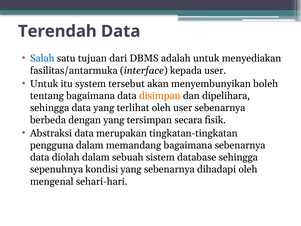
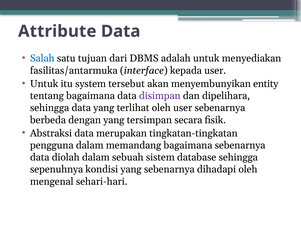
Terendah: Terendah -> Attribute
boleh: boleh -> entity
disimpan colour: orange -> purple
